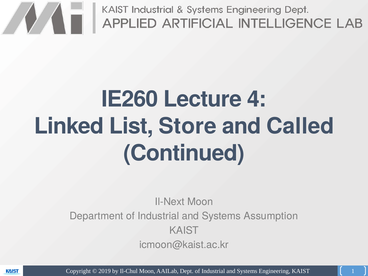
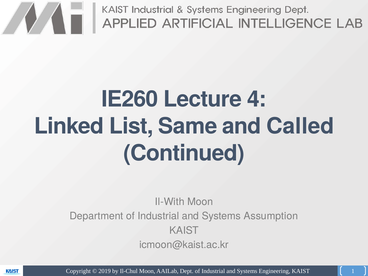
Store: Store -> Same
Il-Next: Il-Next -> Il-With
